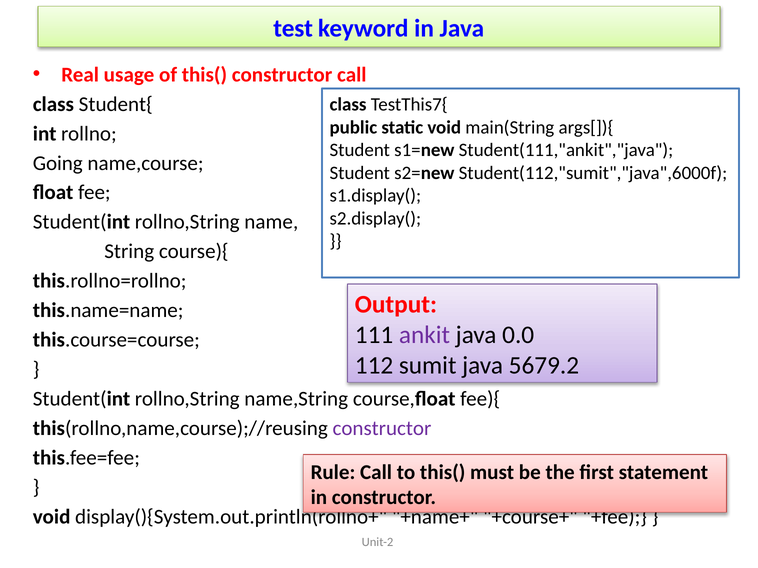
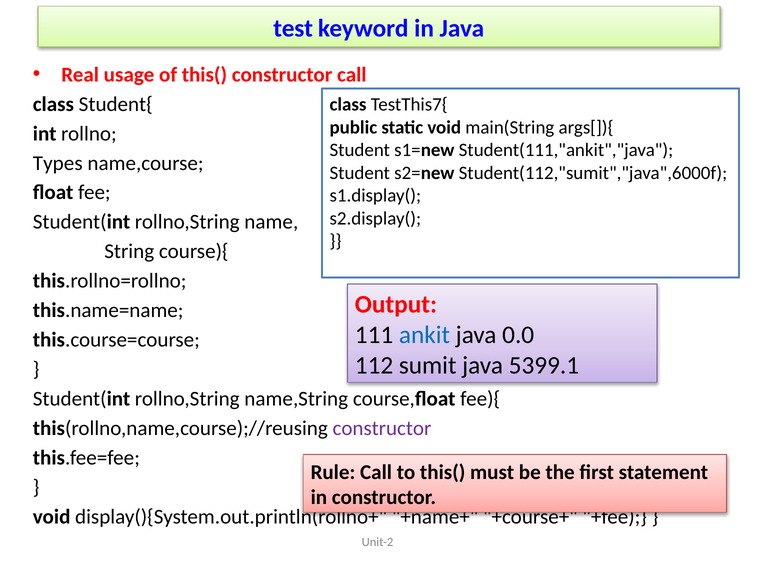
Going: Going -> Types
ankit colour: purple -> blue
5679.2: 5679.2 -> 5399.1
